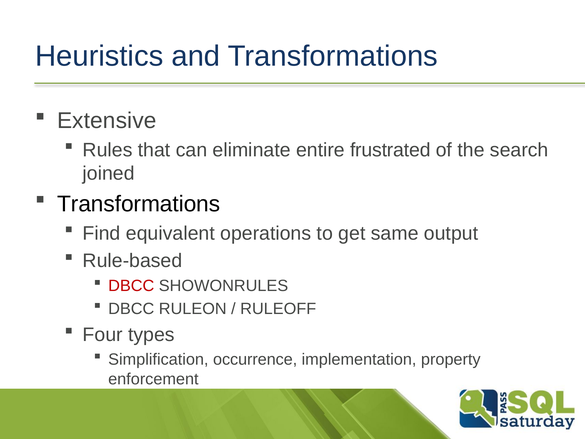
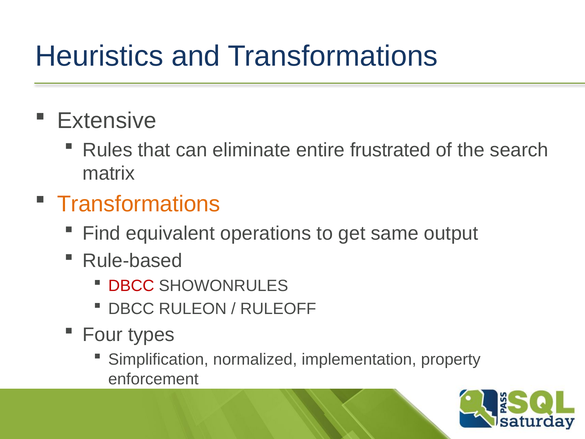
joined: joined -> matrix
Transformations at (139, 204) colour: black -> orange
occurrence: occurrence -> normalized
